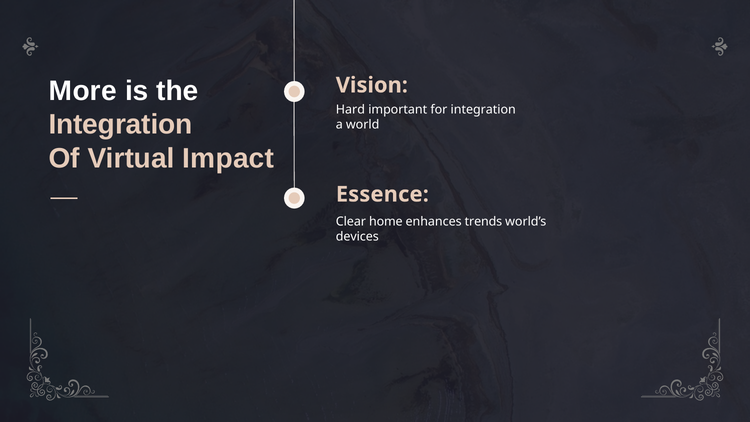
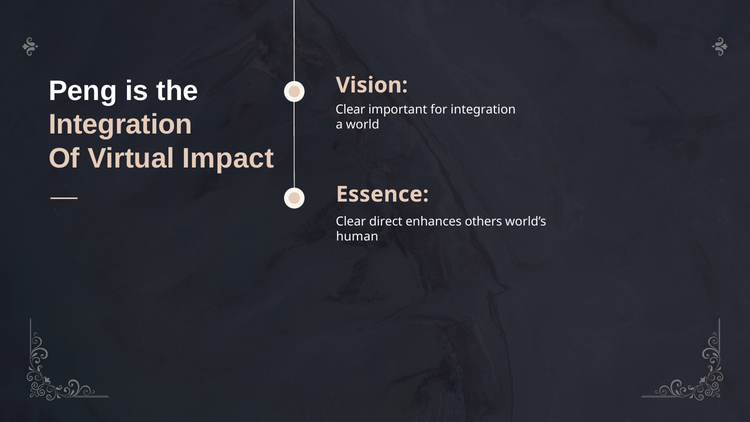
More: More -> Peng
Hard at (350, 110): Hard -> Clear
home: home -> direct
trends: trends -> others
devices: devices -> human
